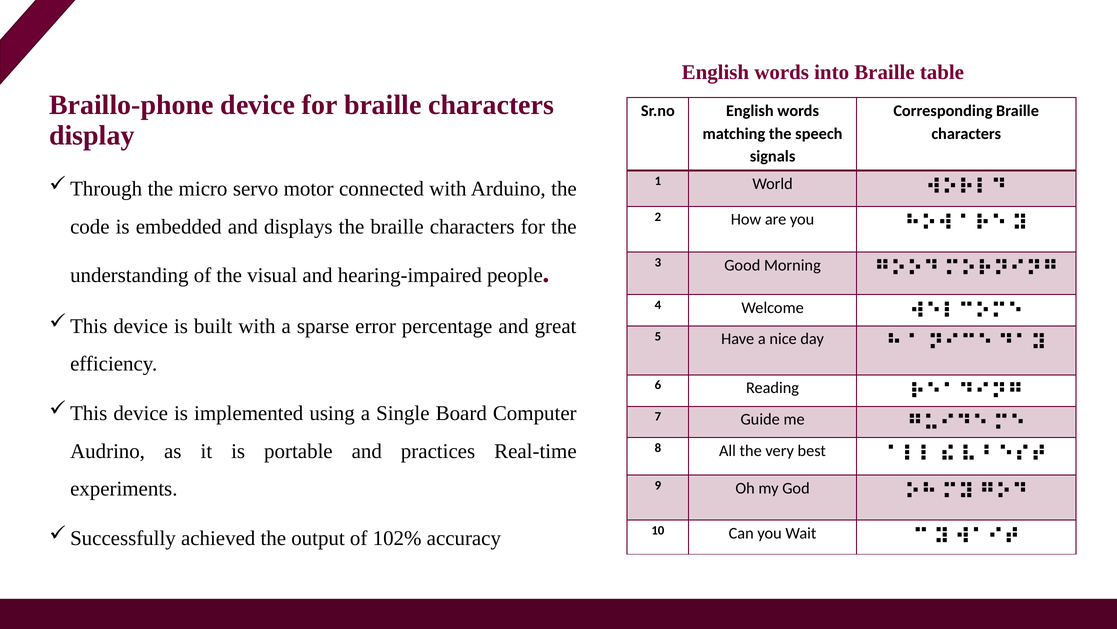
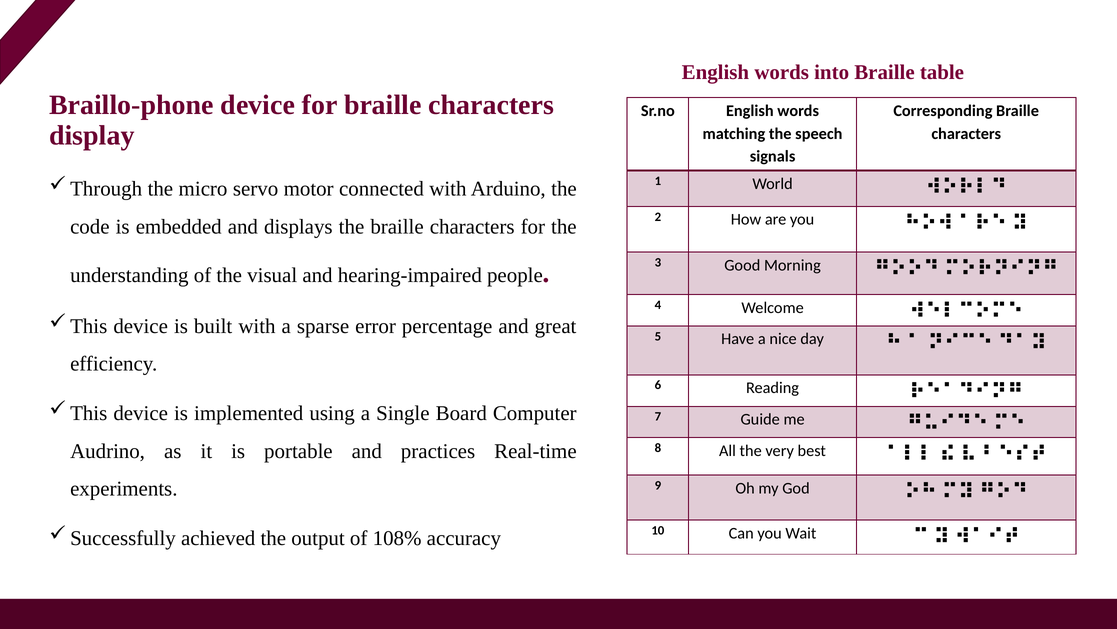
102%: 102% -> 108%
